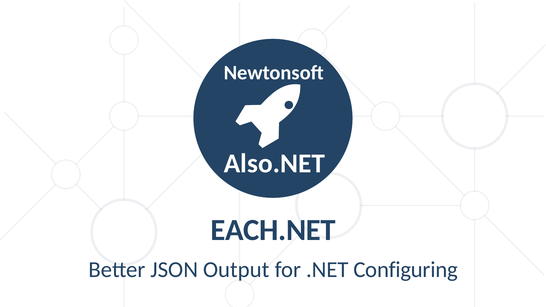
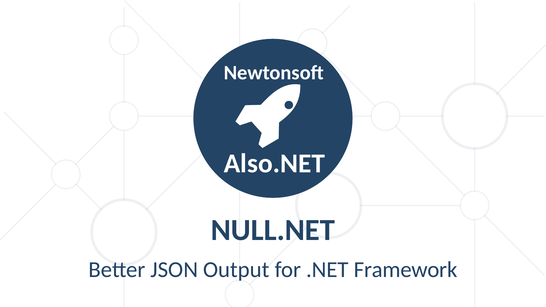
EACH.NET: EACH.NET -> NULL.NET
Configuring: Configuring -> Framework
